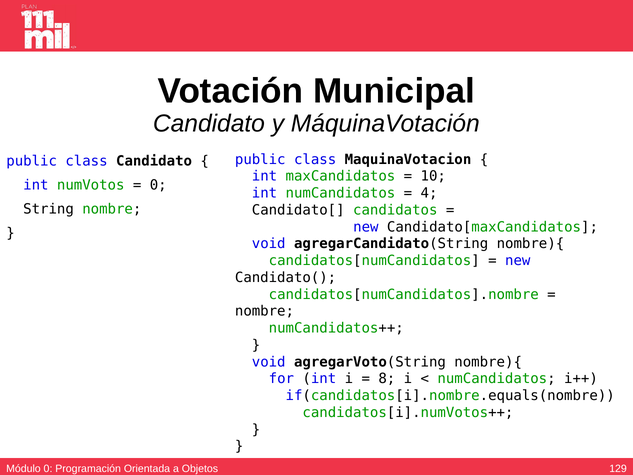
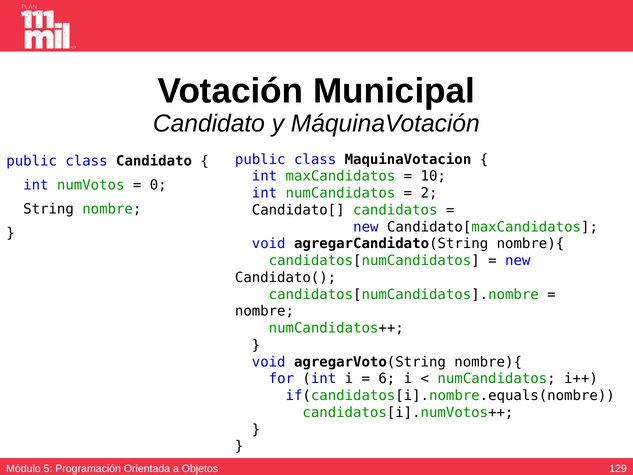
4: 4 -> 2
8: 8 -> 6
Módulo 0: 0 -> 5
